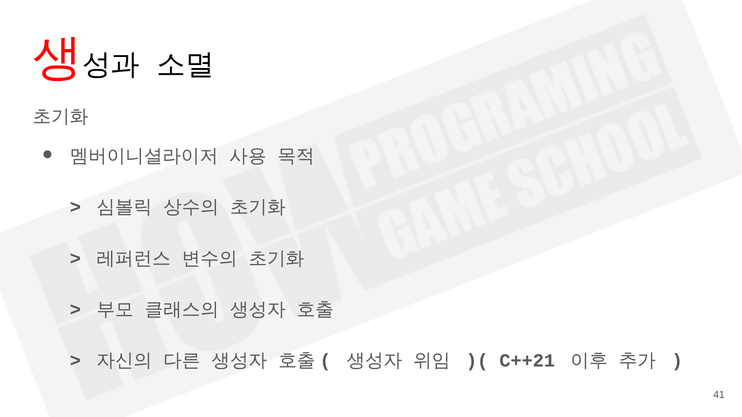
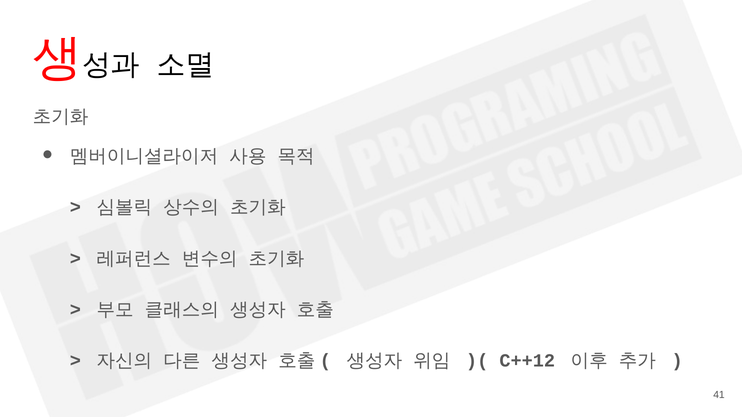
C++21: C++21 -> C++12
